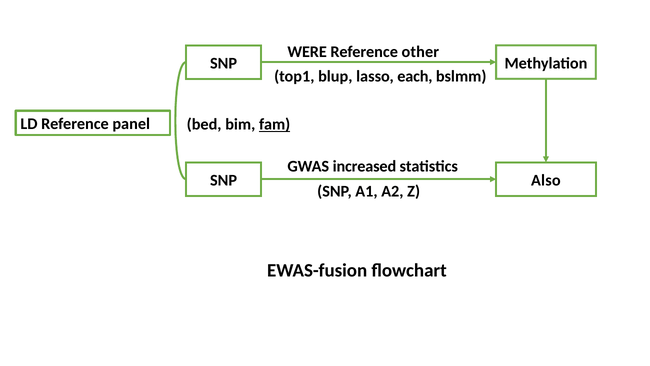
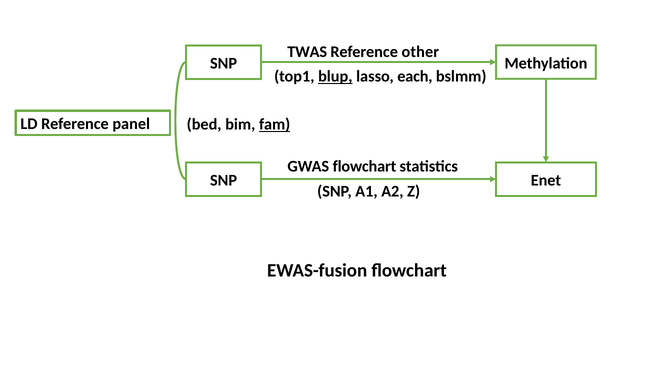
WERE: WERE -> TWAS
blup underline: none -> present
GWAS increased: increased -> flowchart
Also: Also -> Enet
